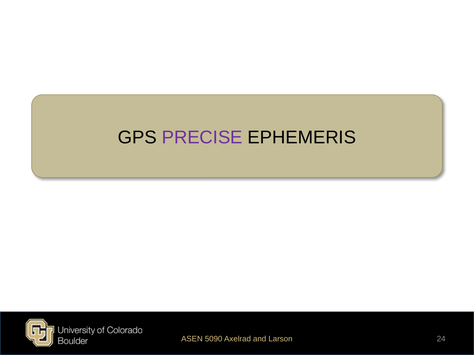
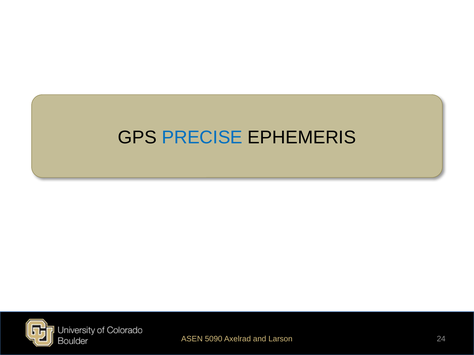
PRECISE colour: purple -> blue
